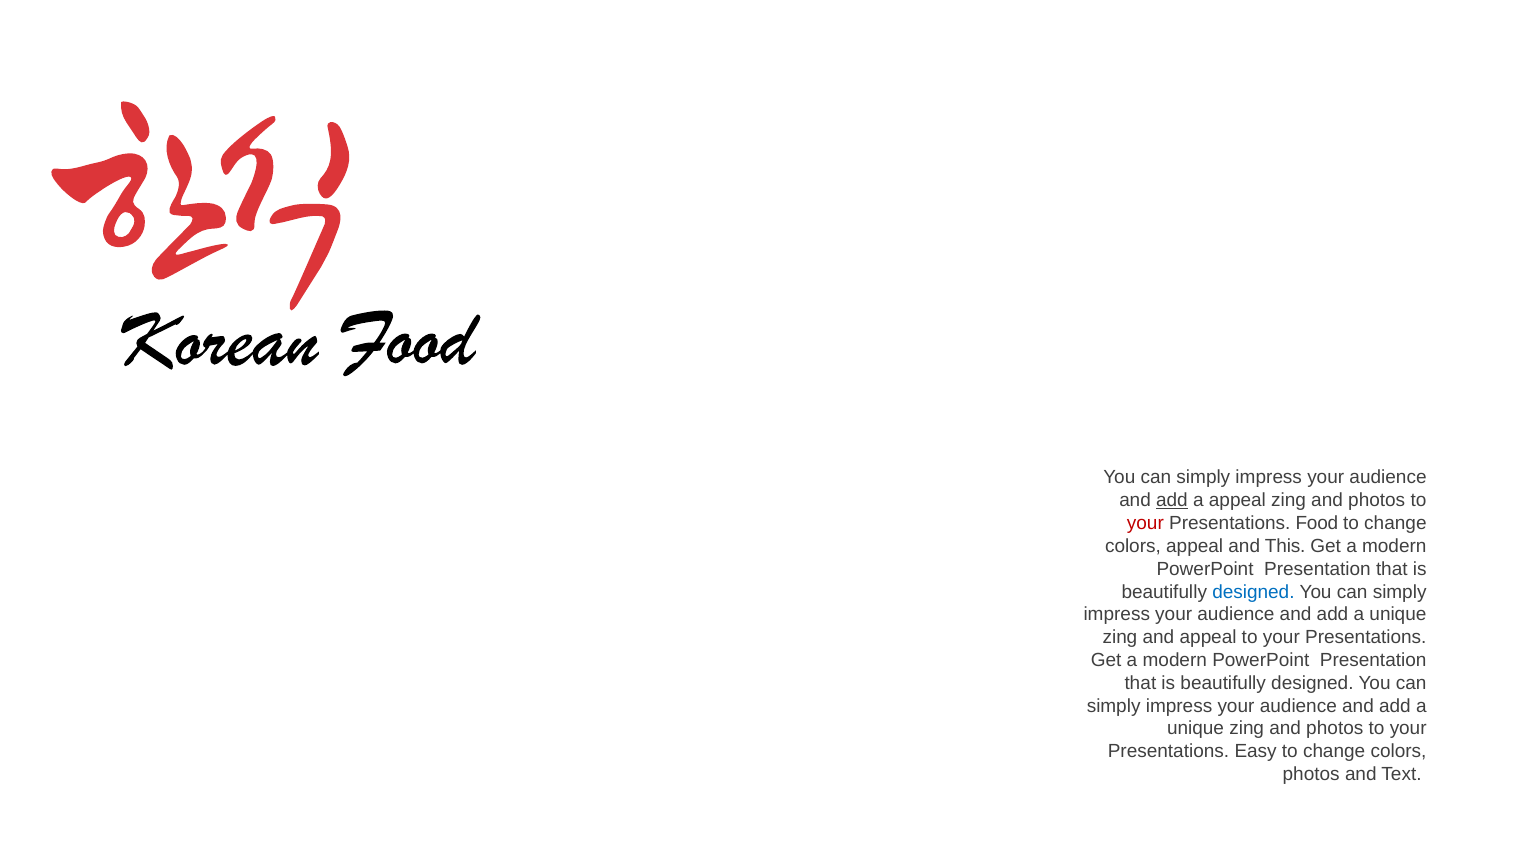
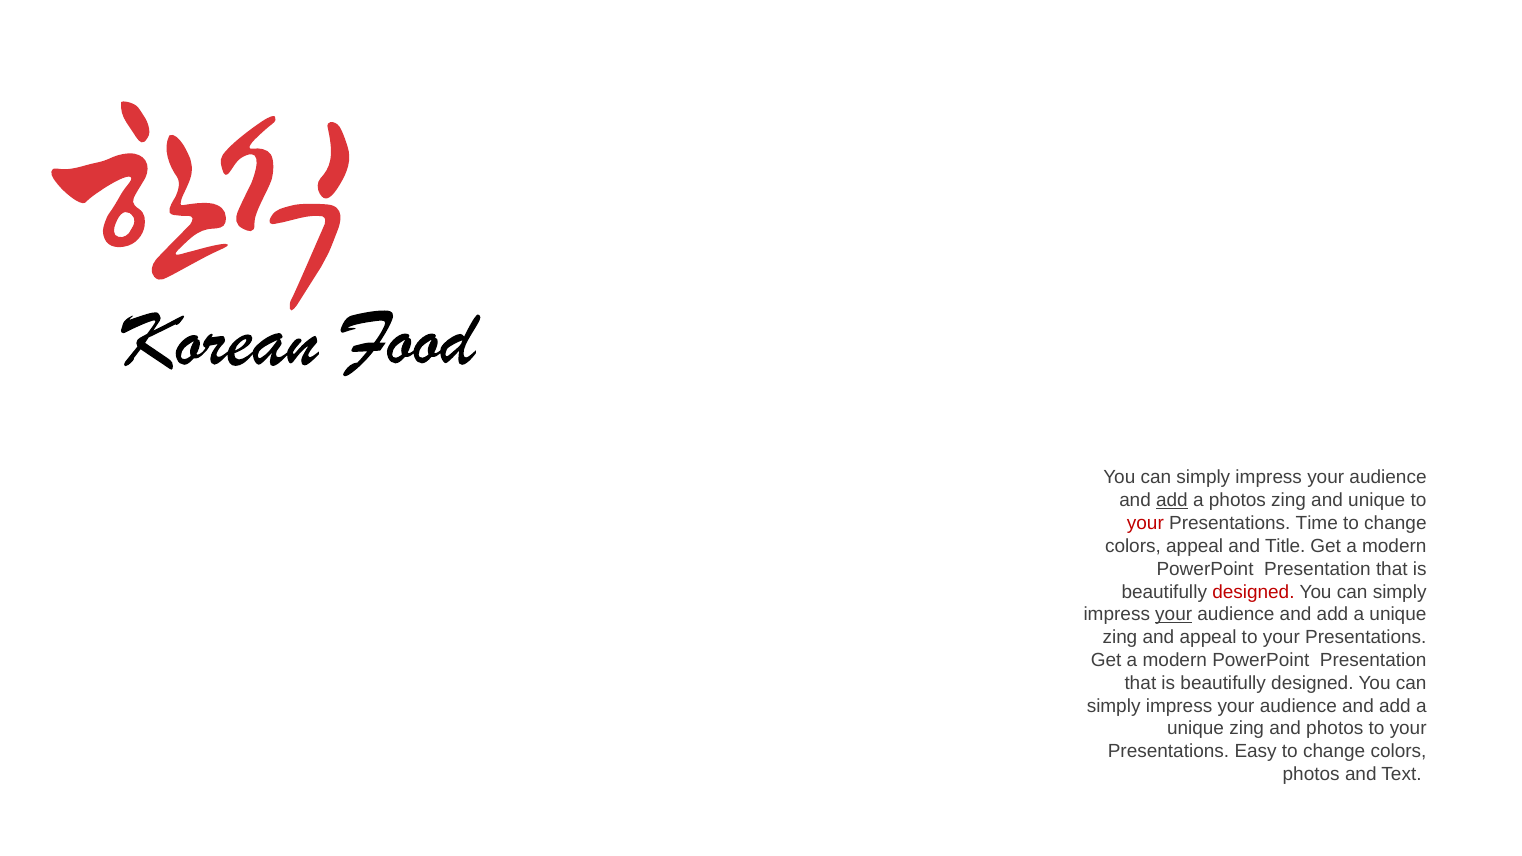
a appeal: appeal -> photos
photos at (1377, 501): photos -> unique
Food: Food -> Time
This: This -> Title
designed at (1253, 592) colour: blue -> red
your at (1174, 615) underline: none -> present
